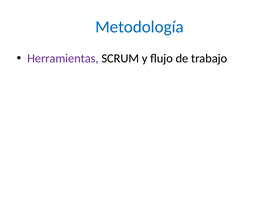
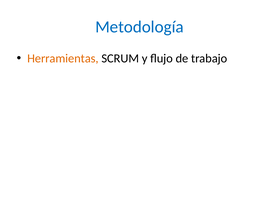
Herramientas colour: purple -> orange
